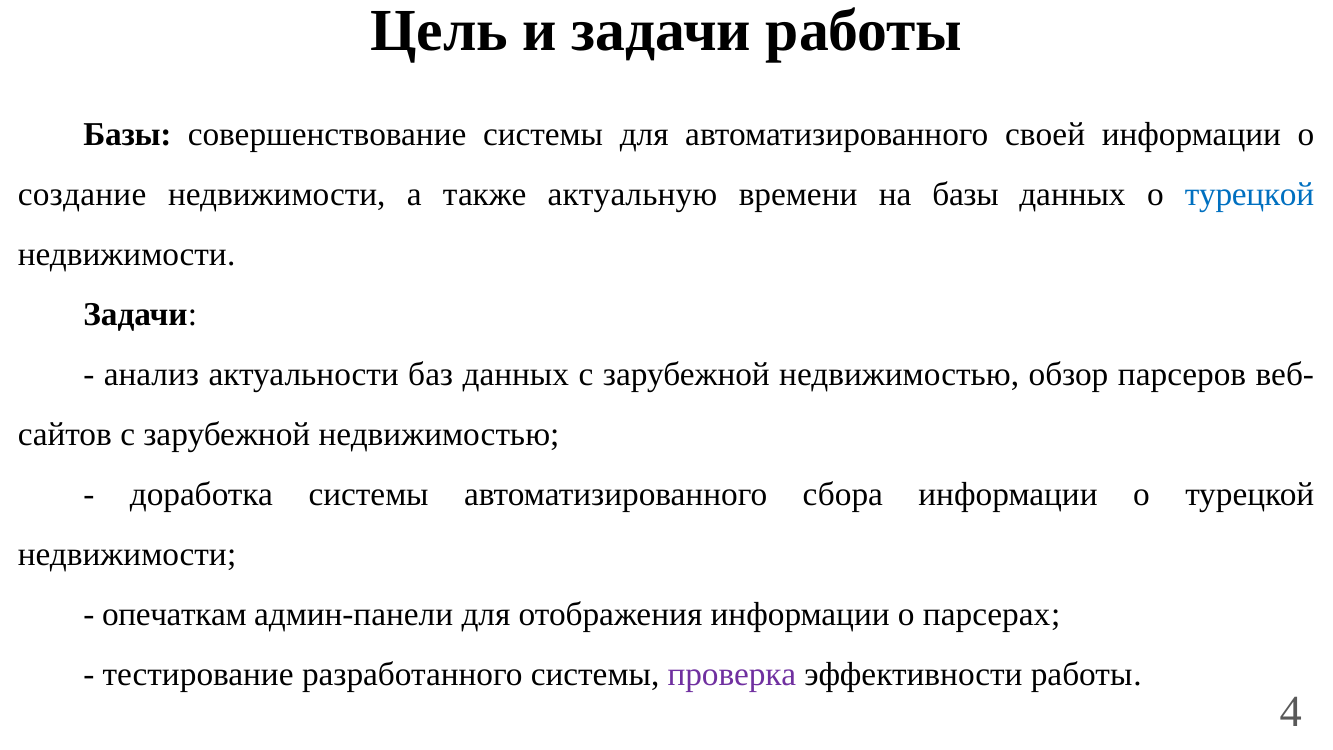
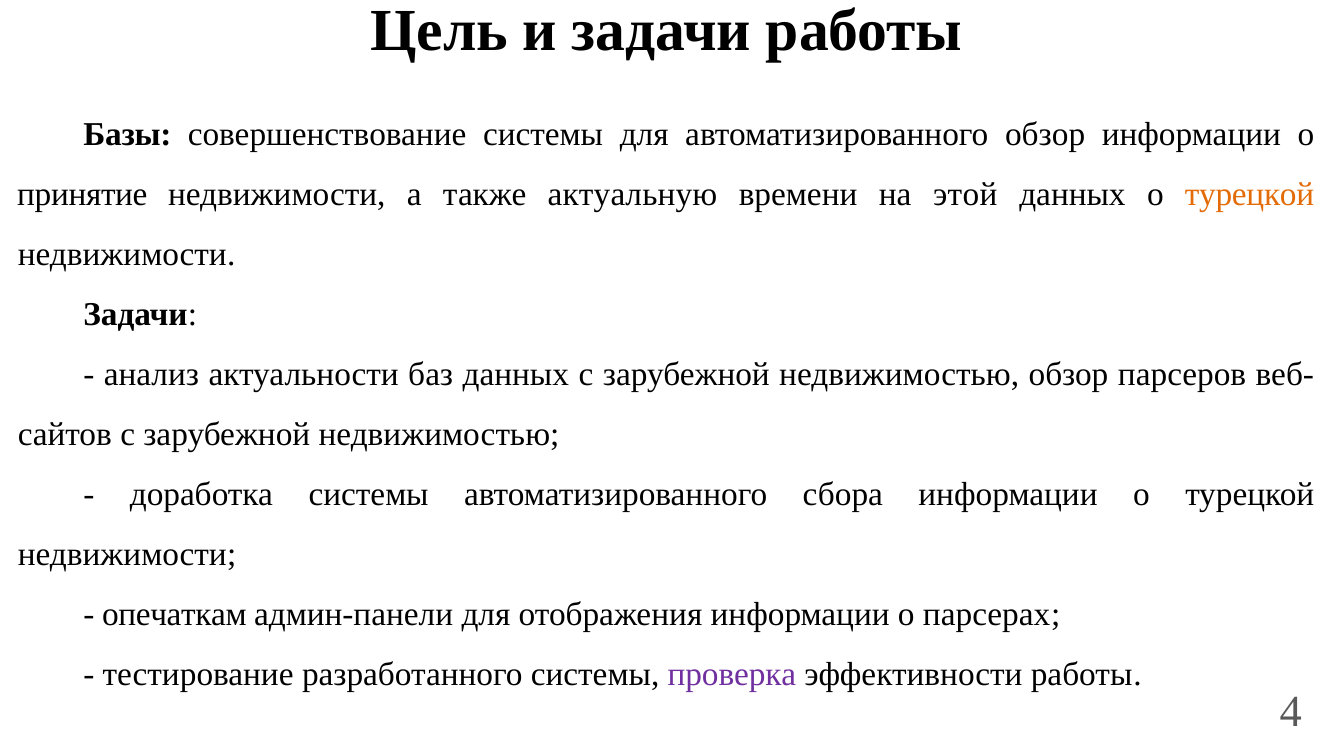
автоматизированного своей: своей -> обзор
создание: создание -> принятие
на базы: базы -> этой
турецкой at (1250, 195) colour: blue -> orange
